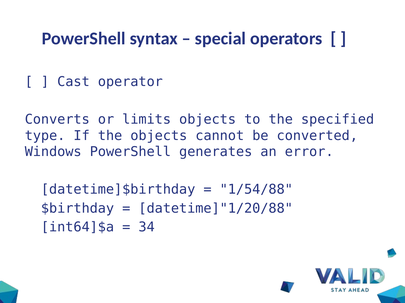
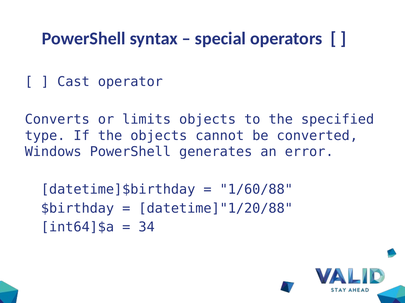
1/54/88: 1/54/88 -> 1/60/88
